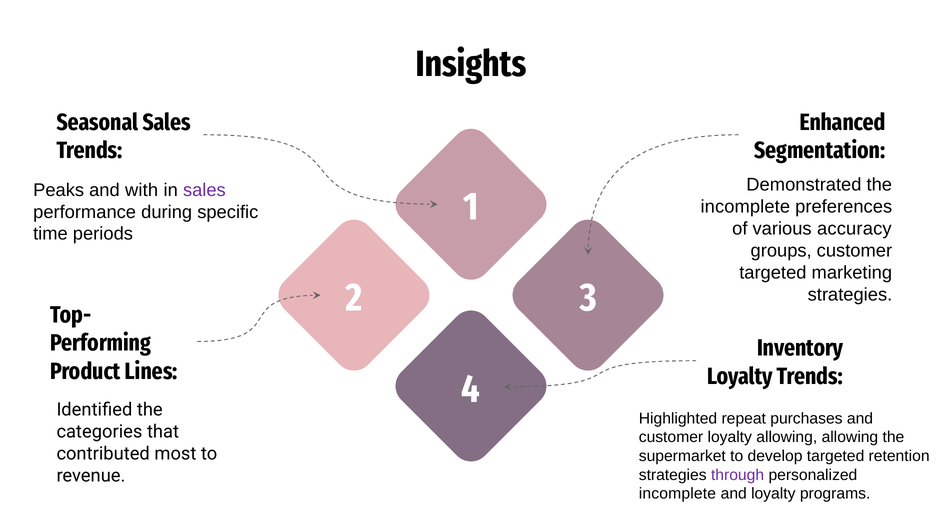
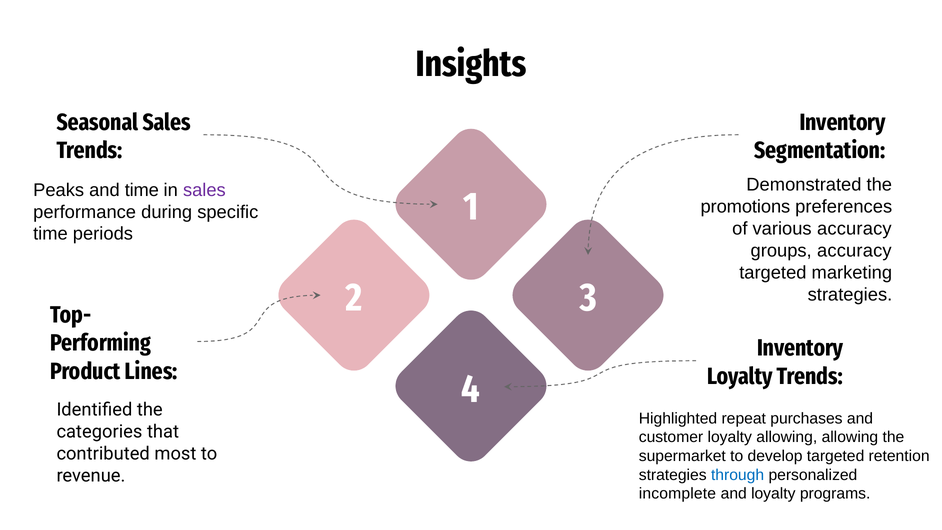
Enhanced at (843, 122): Enhanced -> Inventory
and with: with -> time
incomplete at (745, 207): incomplete -> promotions
groups customer: customer -> accuracy
through colour: purple -> blue
